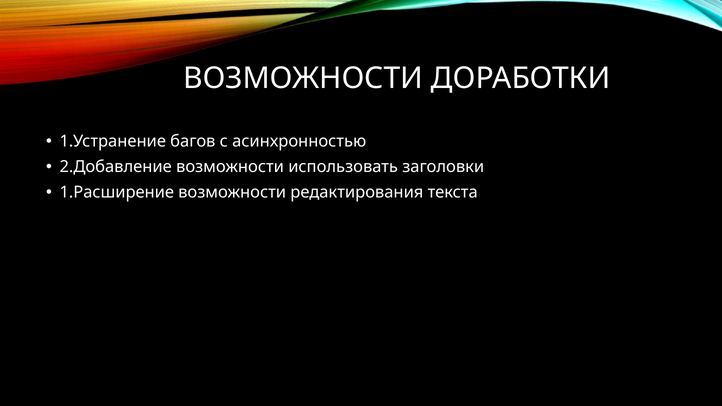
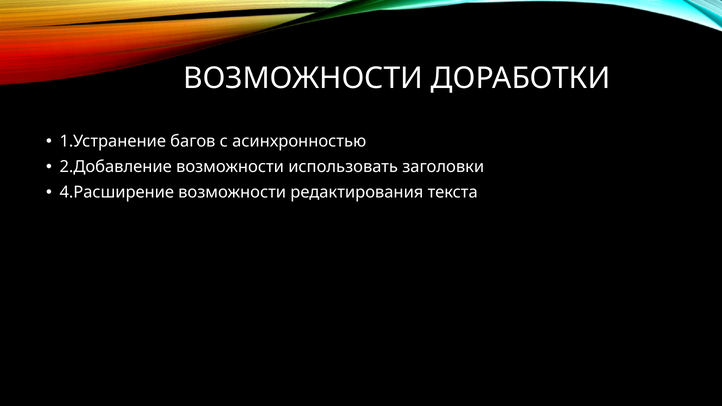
1.Расширение: 1.Расширение -> 4.Расширение
